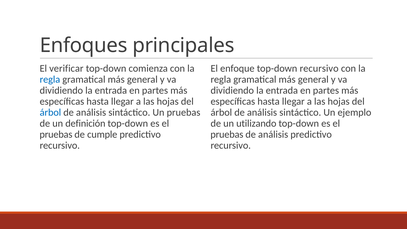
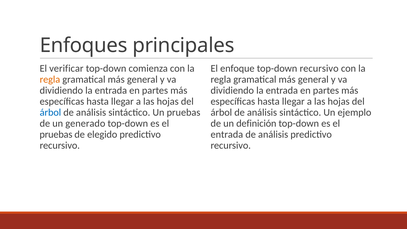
regla at (50, 80) colour: blue -> orange
definición: definición -> generado
utilizando: utilizando -> definición
cumple: cumple -> elegido
pruebas at (227, 134): pruebas -> entrada
